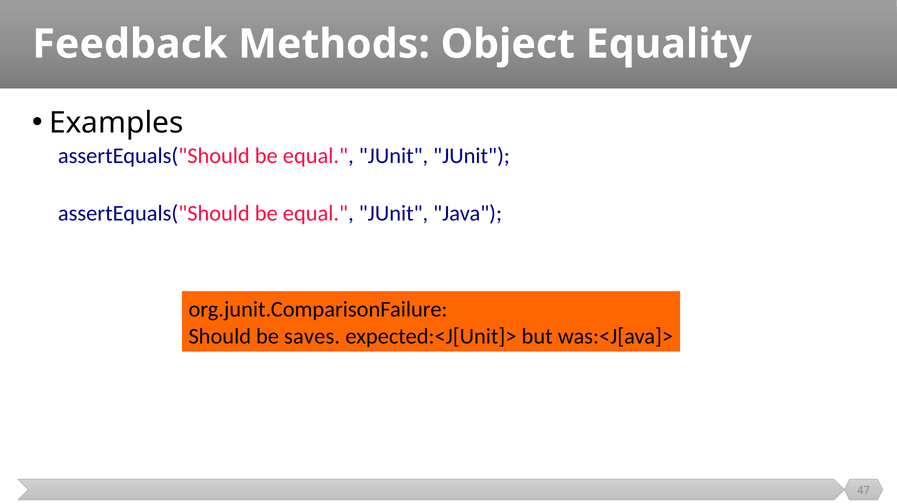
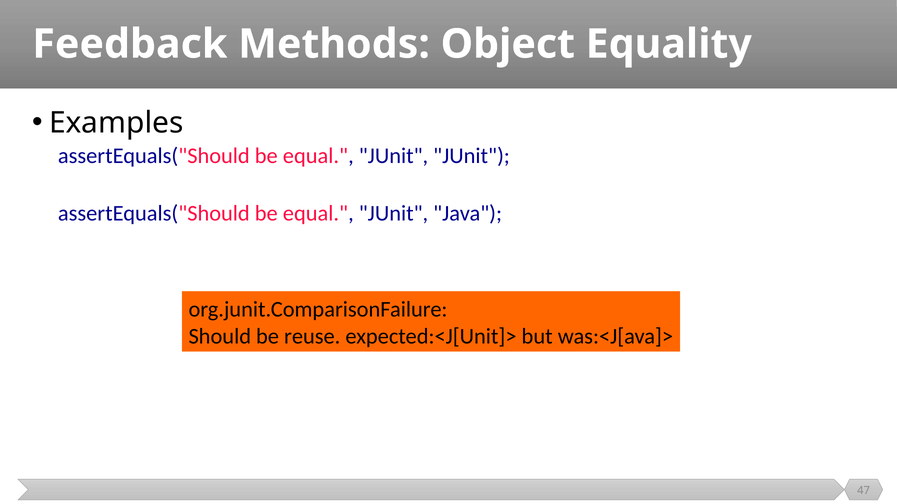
saves: saves -> reuse
